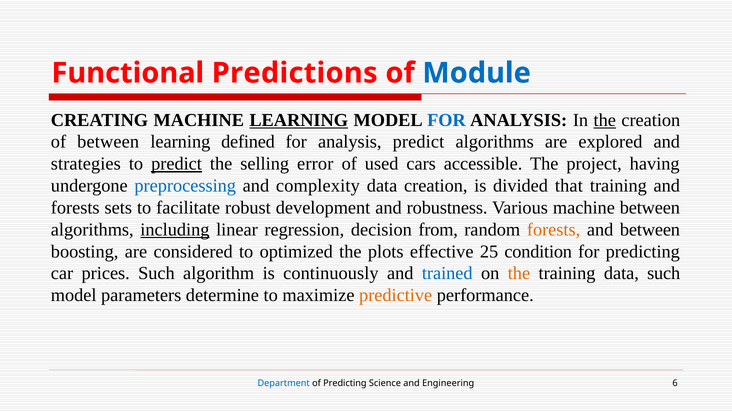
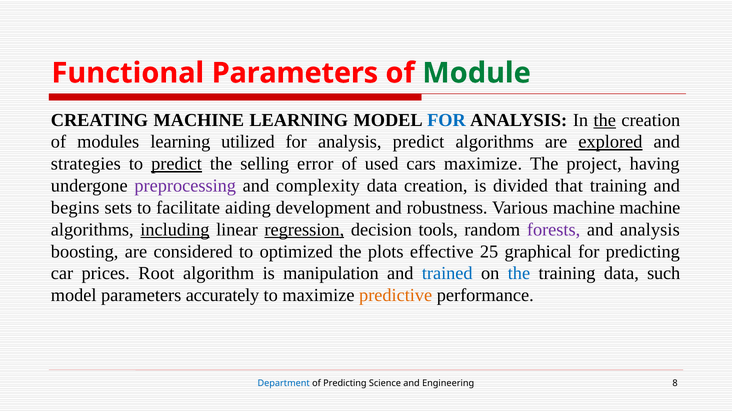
Functional Predictions: Predictions -> Parameters
Module colour: blue -> green
LEARNING at (299, 120) underline: present -> none
of between: between -> modules
defined: defined -> utilized
explored underline: none -> present
cars accessible: accessible -> maximize
preprocessing colour: blue -> purple
forests at (75, 208): forests -> begins
robust: robust -> aiding
machine between: between -> machine
regression underline: none -> present
from: from -> tools
forests at (554, 230) colour: orange -> purple
and between: between -> analysis
condition: condition -> graphical
prices Such: Such -> Root
continuously: continuously -> manipulation
the at (519, 274) colour: orange -> blue
determine: determine -> accurately
6: 6 -> 8
